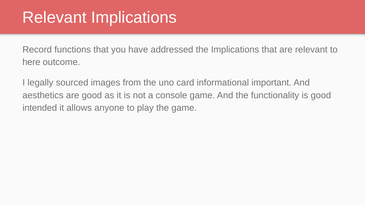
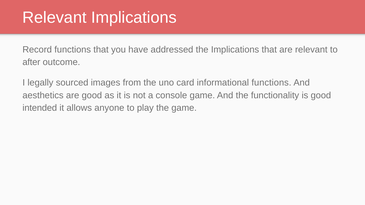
here: here -> after
informational important: important -> functions
